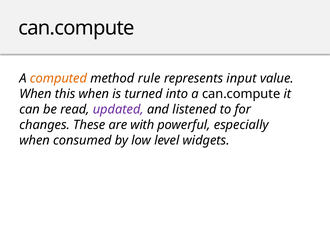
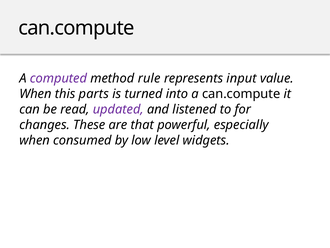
computed colour: orange -> purple
this when: when -> parts
with: with -> that
